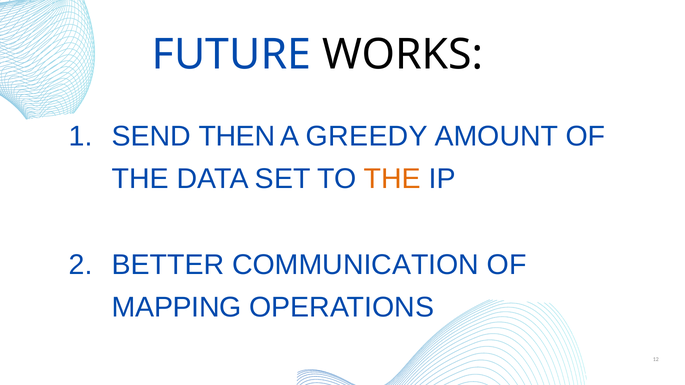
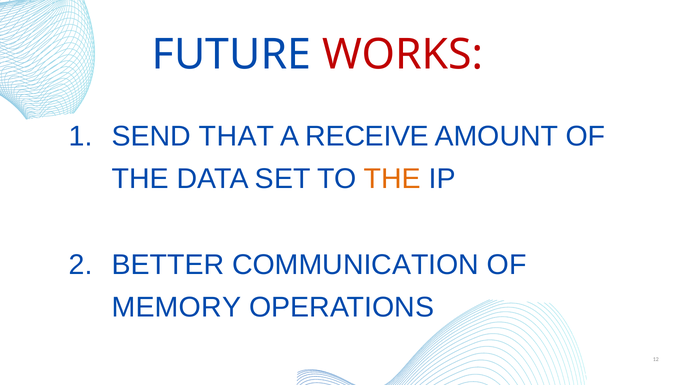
WORKS colour: black -> red
THEN: THEN -> THAT
GREEDY: GREEDY -> RECEIVE
MAPPING: MAPPING -> MEMORY
